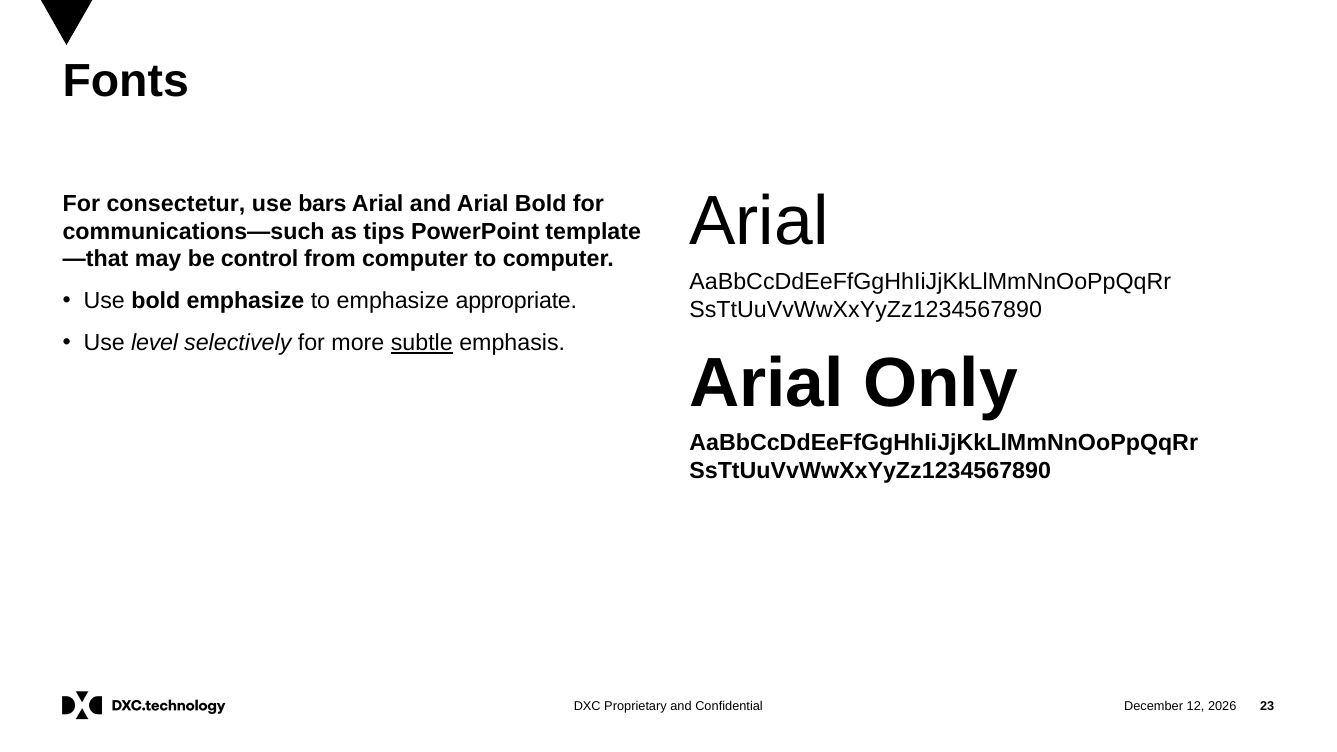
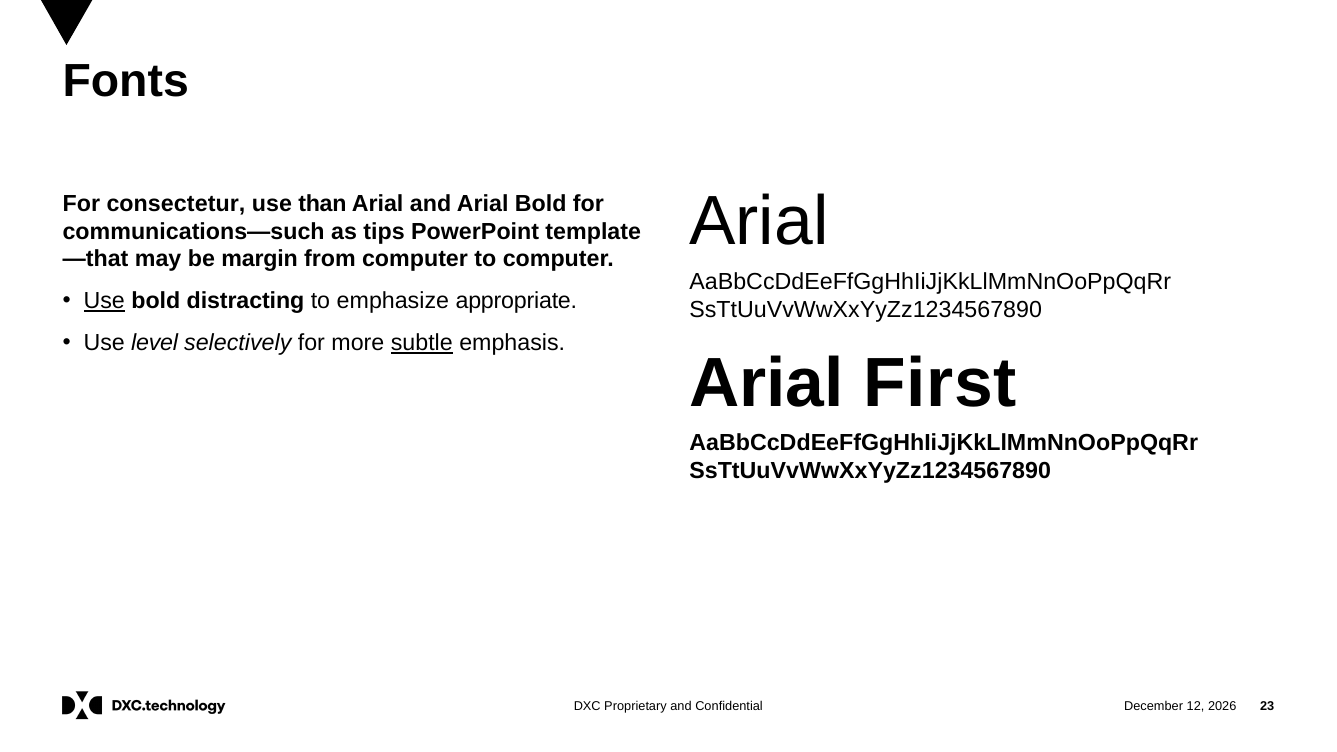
bars: bars -> than
control: control -> margin
Use at (104, 301) underline: none -> present
bold emphasize: emphasize -> distracting
Only: Only -> First
